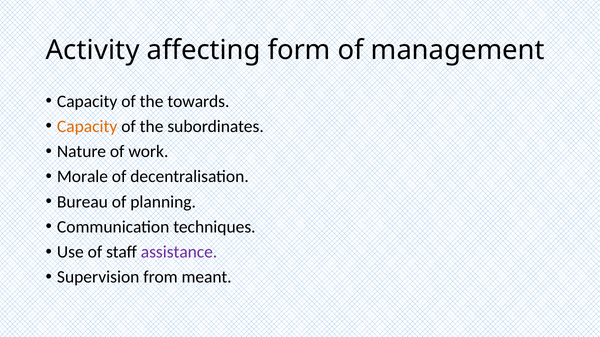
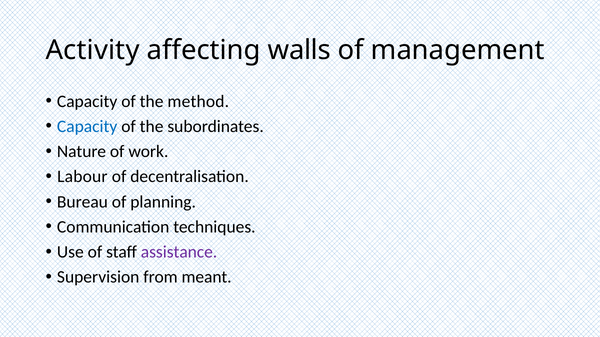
form: form -> walls
towards: towards -> method
Capacity at (87, 127) colour: orange -> blue
Morale: Morale -> Labour
